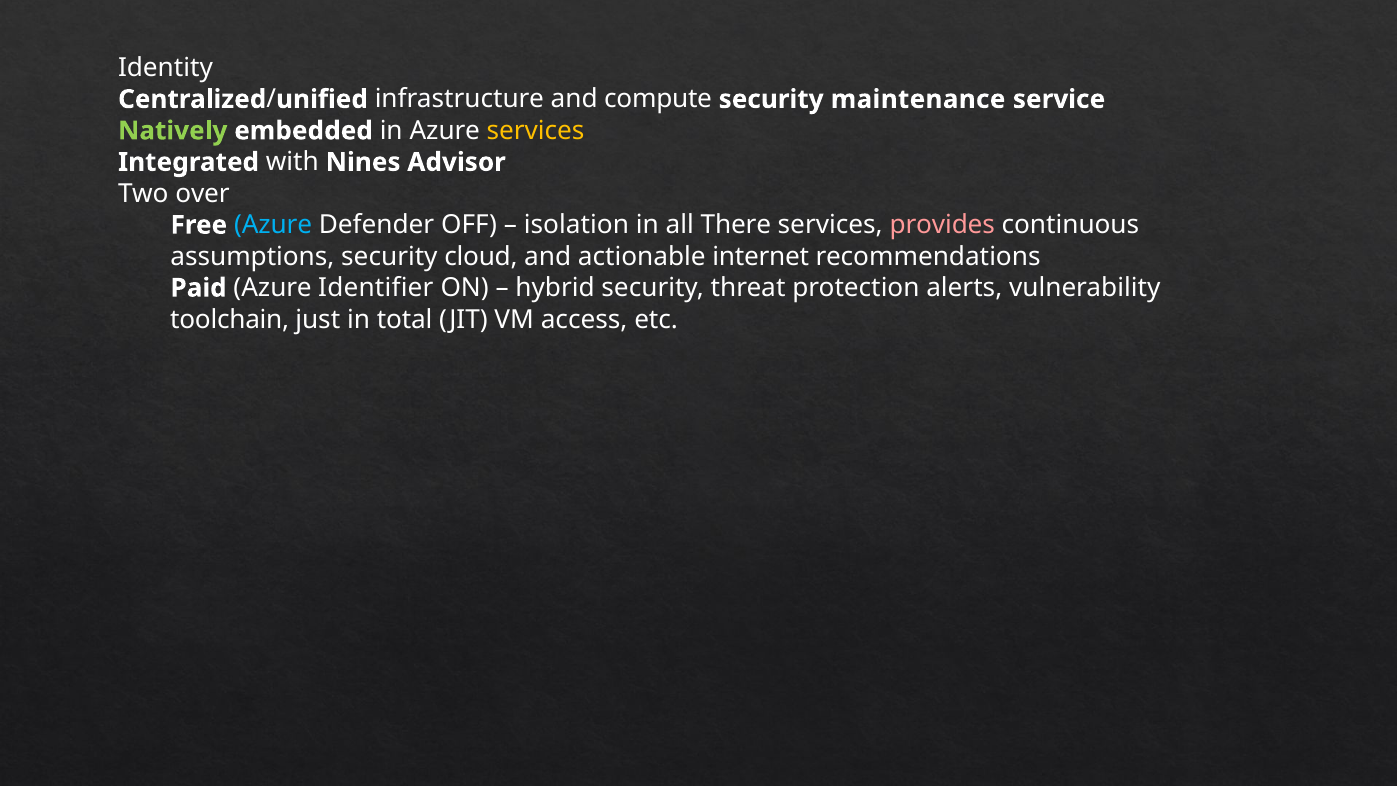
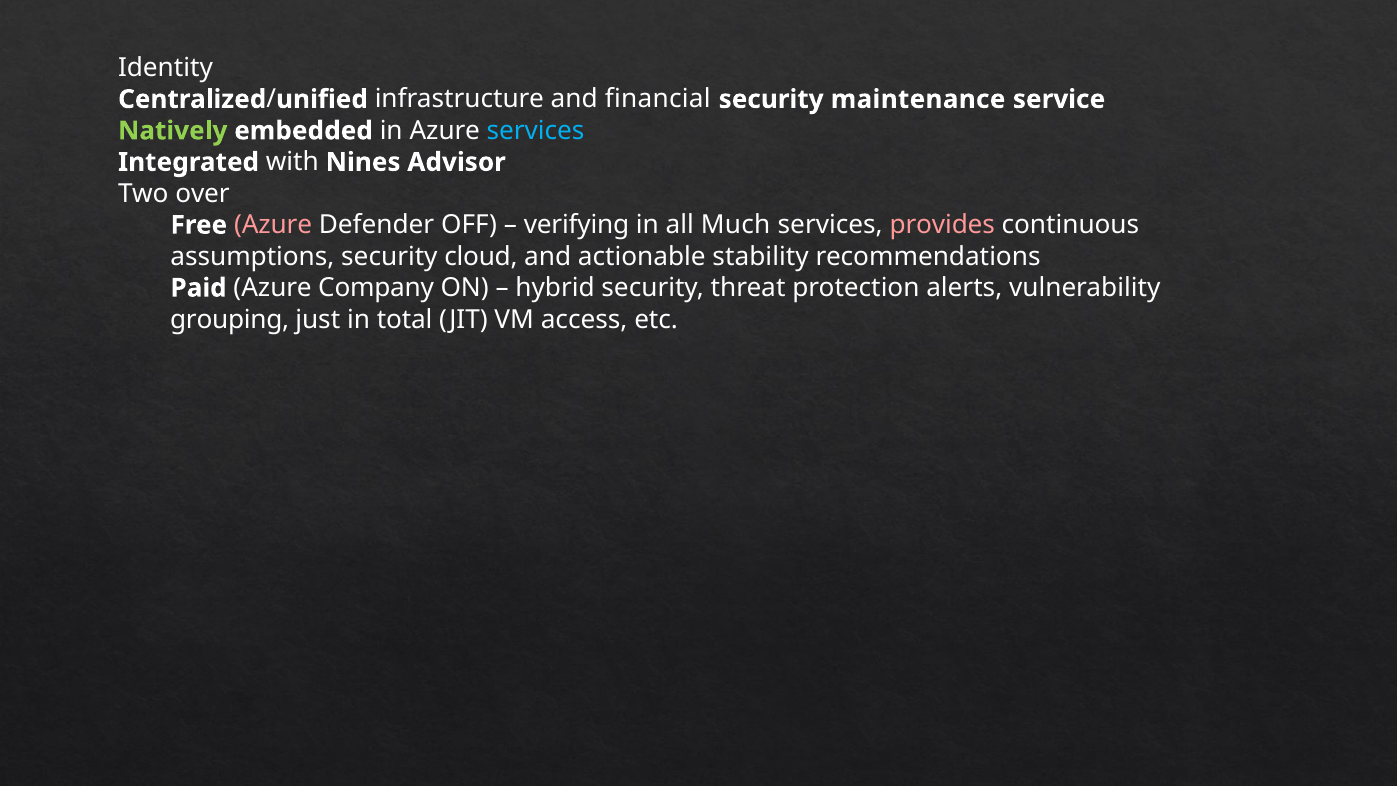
compute: compute -> financial
services at (536, 131) colour: yellow -> light blue
Azure at (273, 225) colour: light blue -> pink
isolation: isolation -> verifying
There: There -> Much
internet: internet -> stability
Identifier: Identifier -> Company
toolchain: toolchain -> grouping
